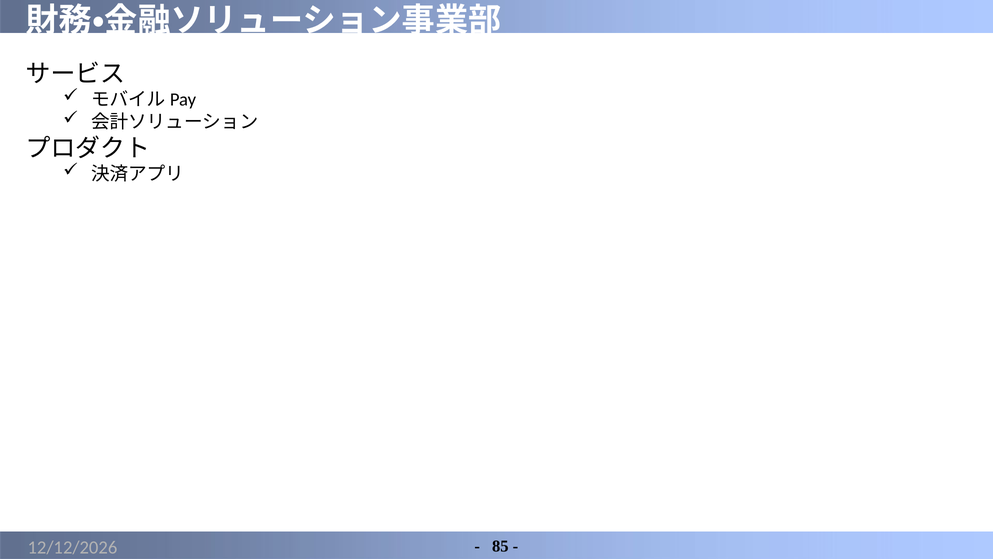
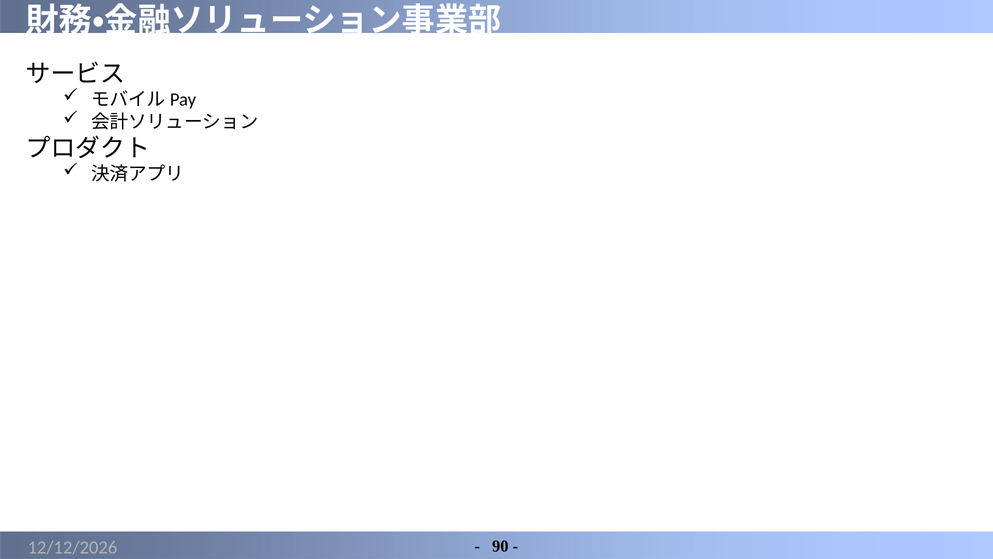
85: 85 -> 90
